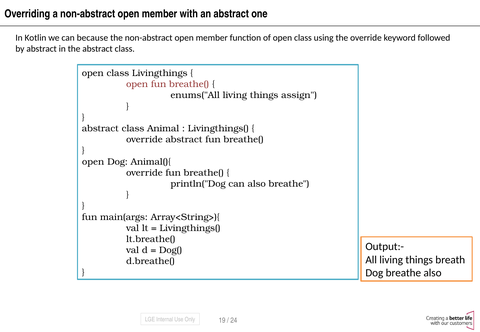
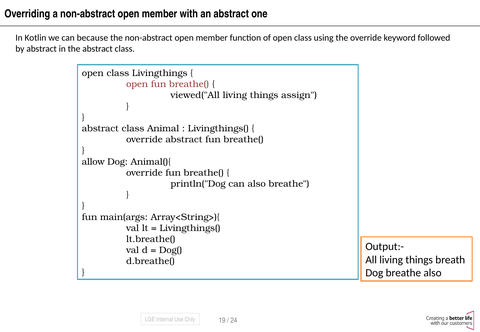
enums("All: enums("All -> viewed("All
open at (93, 162): open -> allow
